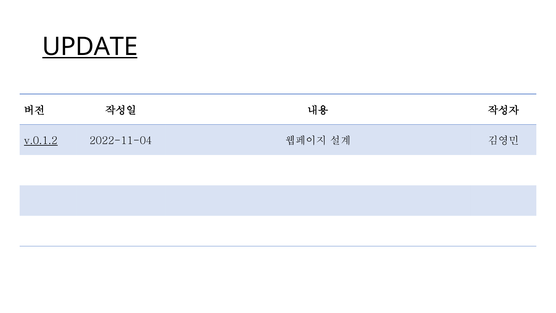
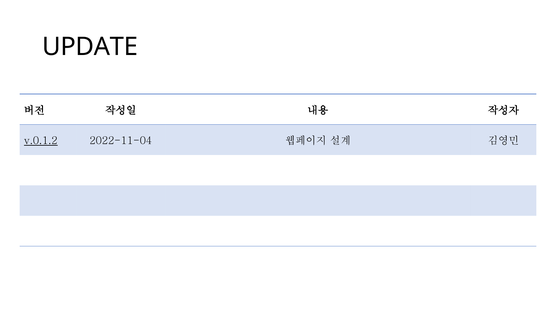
UPDATE underline: present -> none
